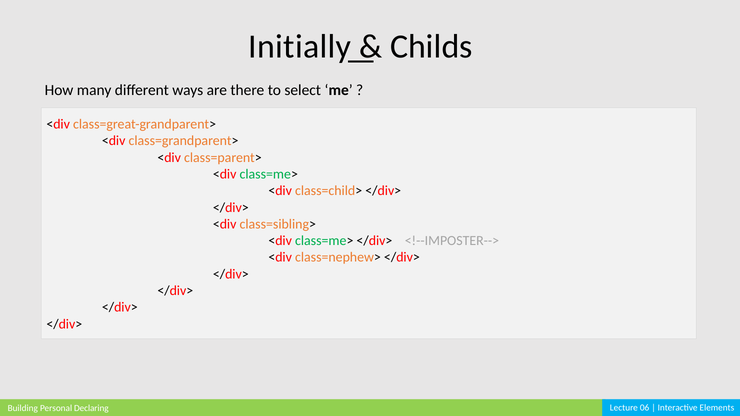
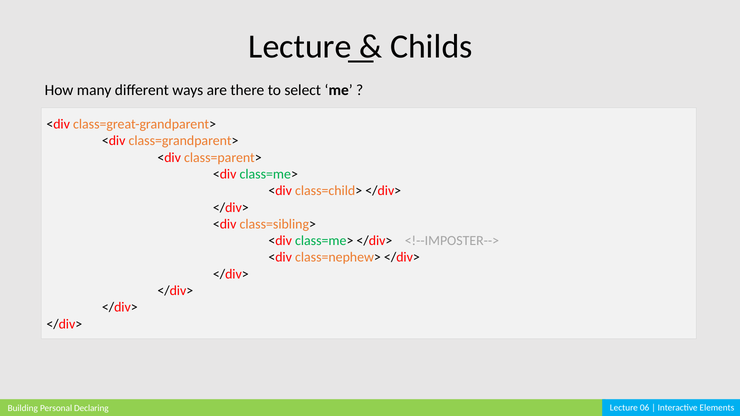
Initially at (300, 46): Initially -> Lecture
